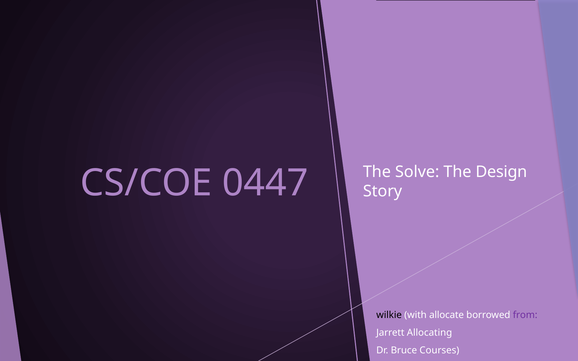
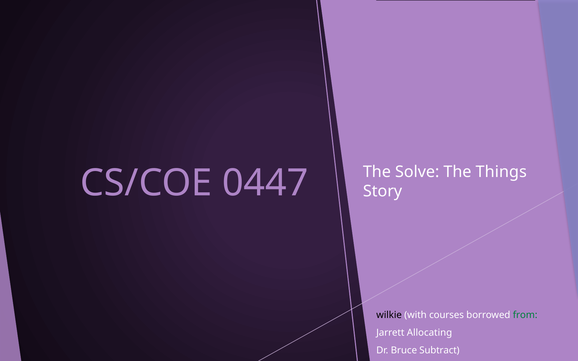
Design: Design -> Things
allocate: allocate -> courses
from colour: purple -> green
Courses: Courses -> Subtract
